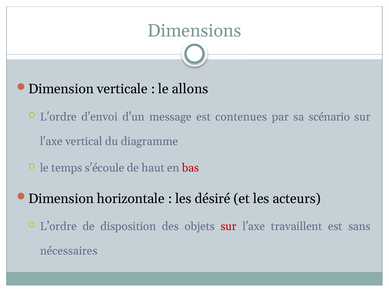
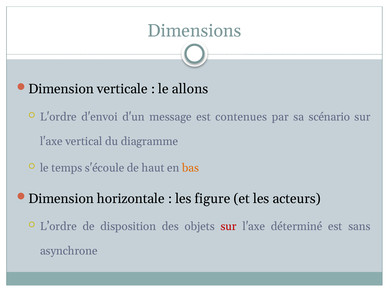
bas colour: red -> orange
désiré: désiré -> figure
travaillent: travaillent -> déterminé
nécessaires: nécessaires -> asynchrone
